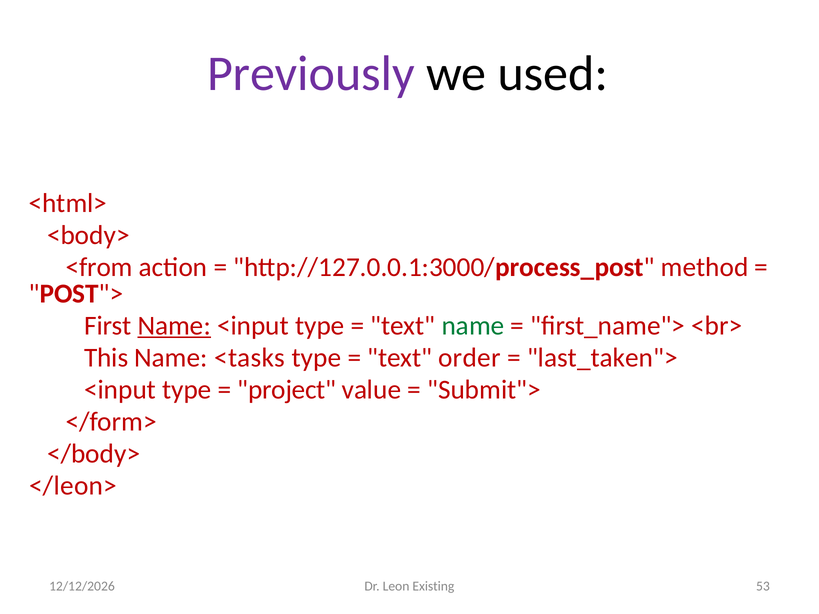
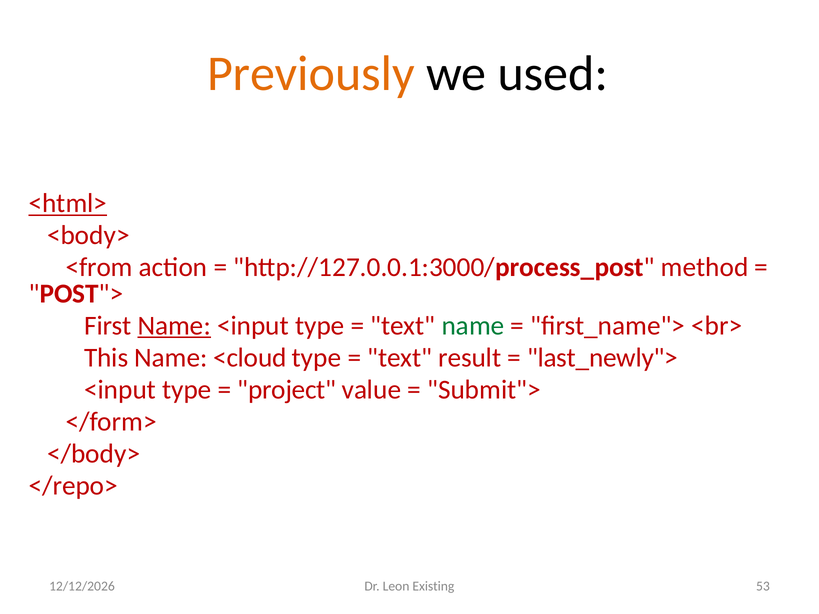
Previously colour: purple -> orange
<html> underline: none -> present
<tasks: <tasks -> <cloud
order: order -> result
last_taken">: last_taken"> -> last_newly">
</leon>: </leon> -> </repo>
